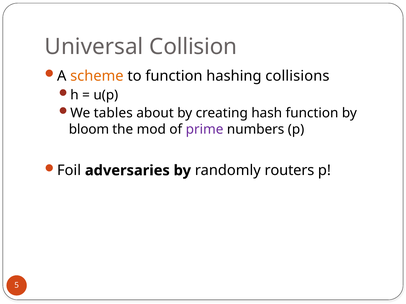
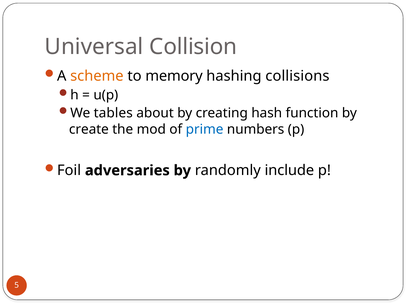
to function: function -> memory
bloom: bloom -> create
prime colour: purple -> blue
routers: routers -> include
